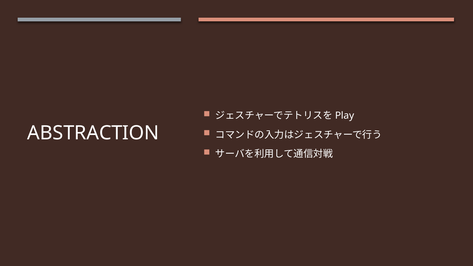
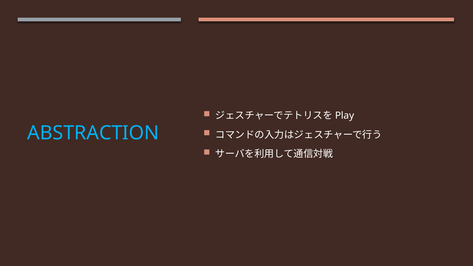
ABSTRACTION colour: white -> light blue
